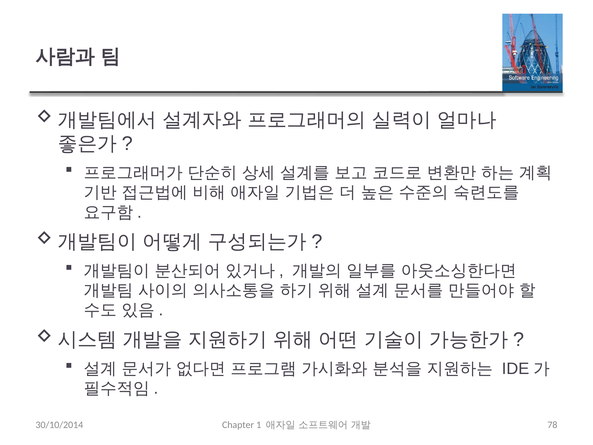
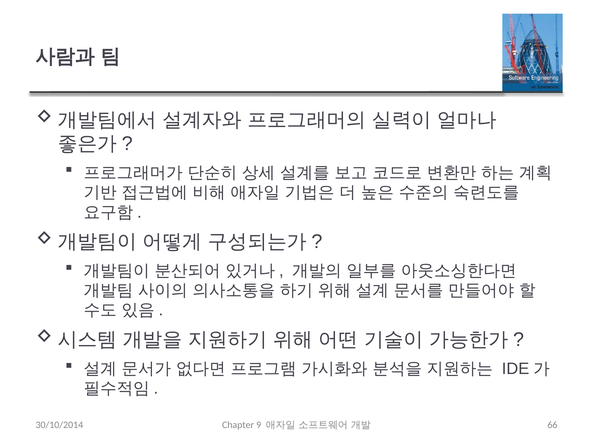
1: 1 -> 9
78: 78 -> 66
